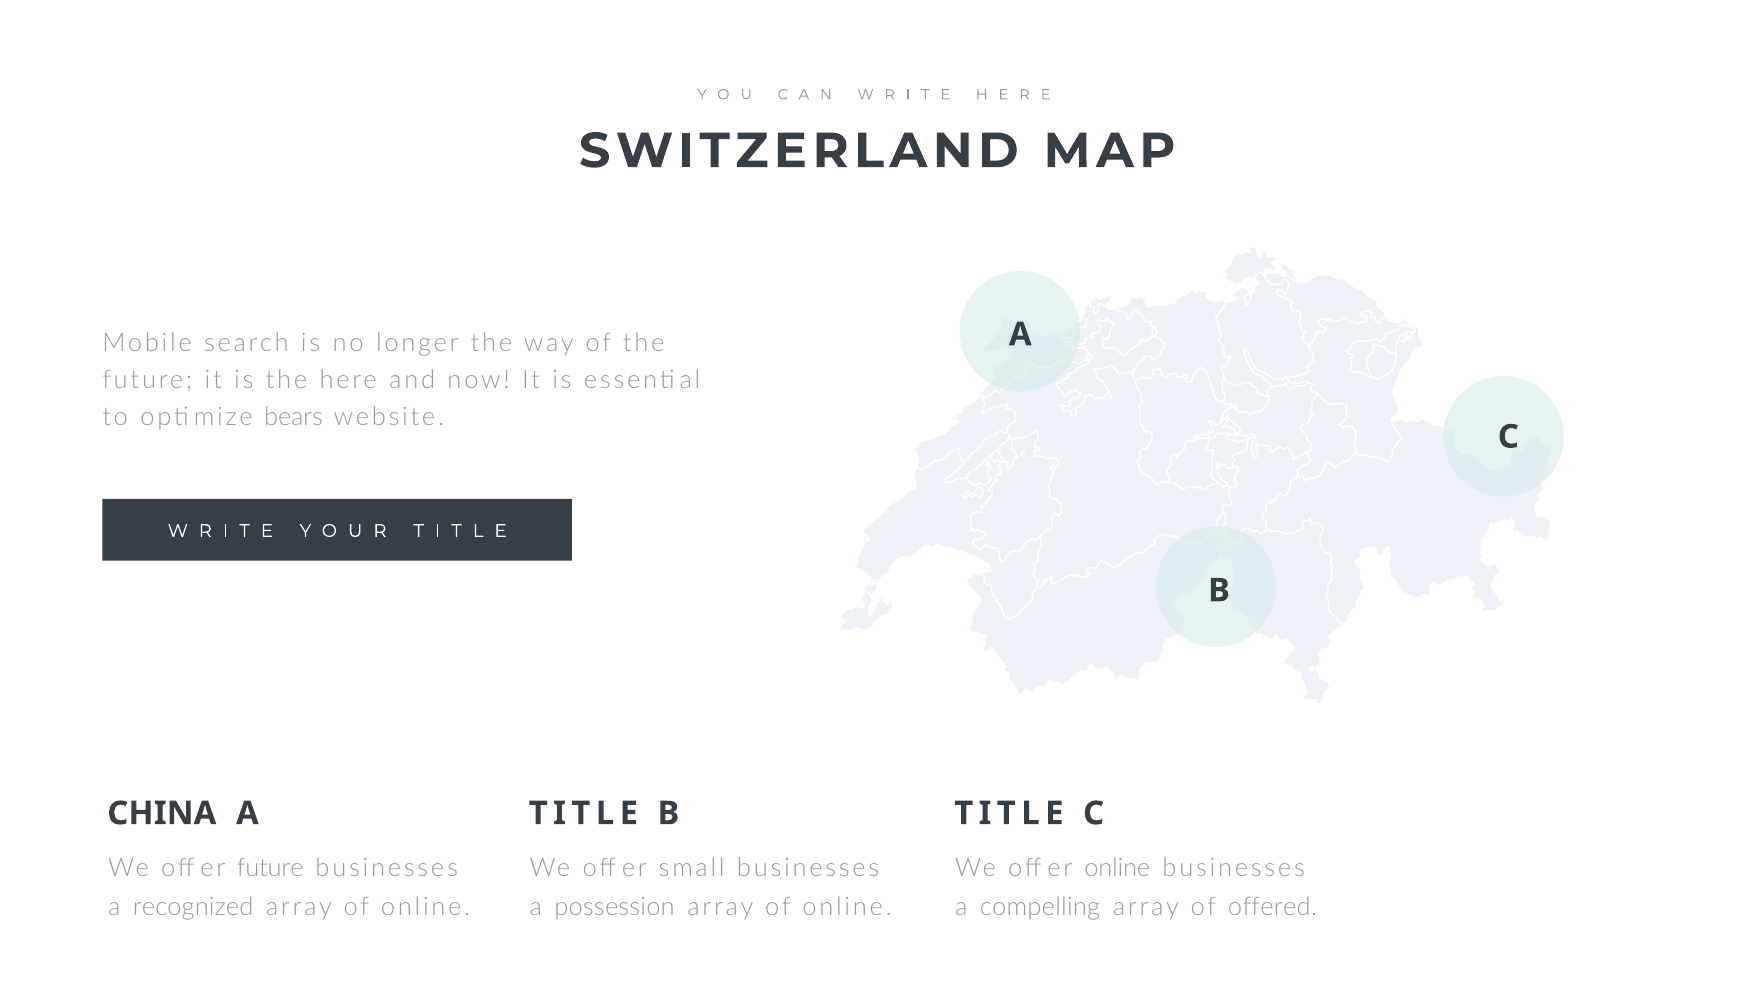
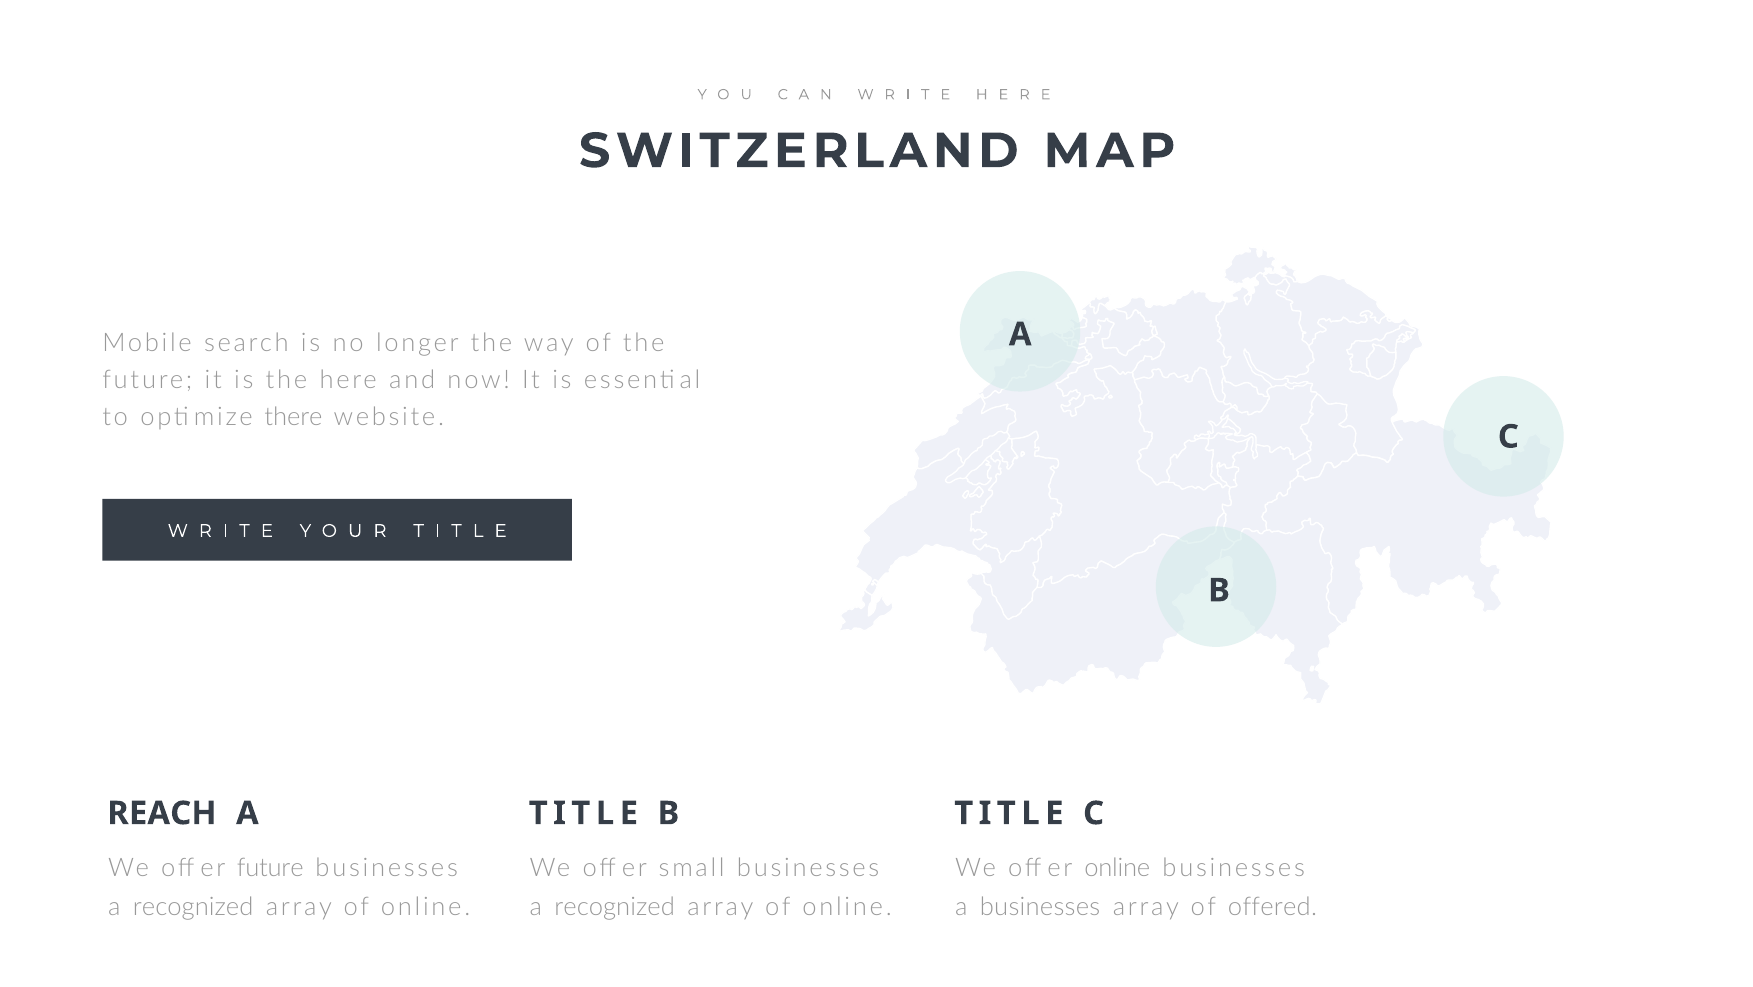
bears: bears -> there
CHINA: CHINA -> REACH
possession at (615, 907): possession -> recognized
a compelling: compelling -> businesses
